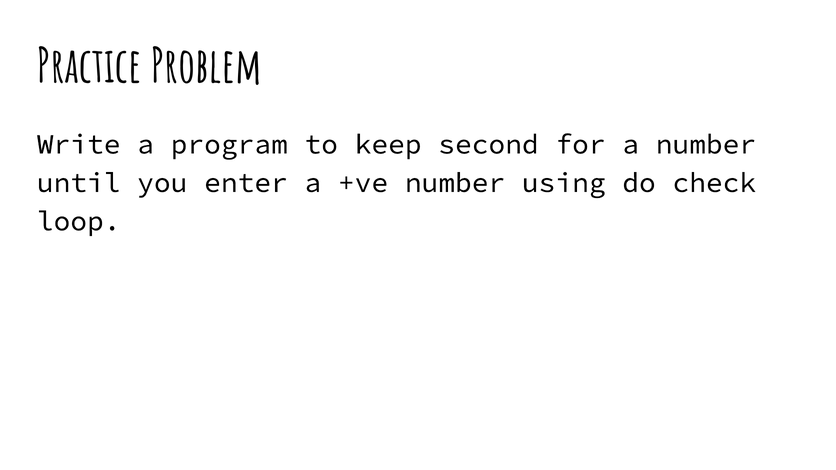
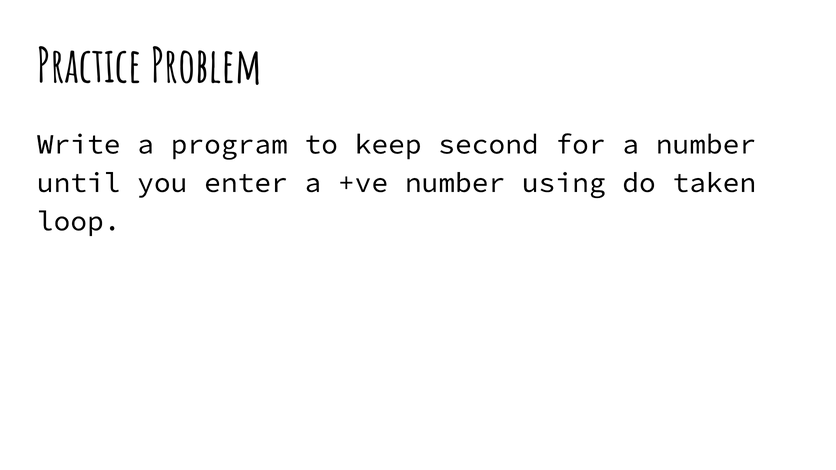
check: check -> taken
